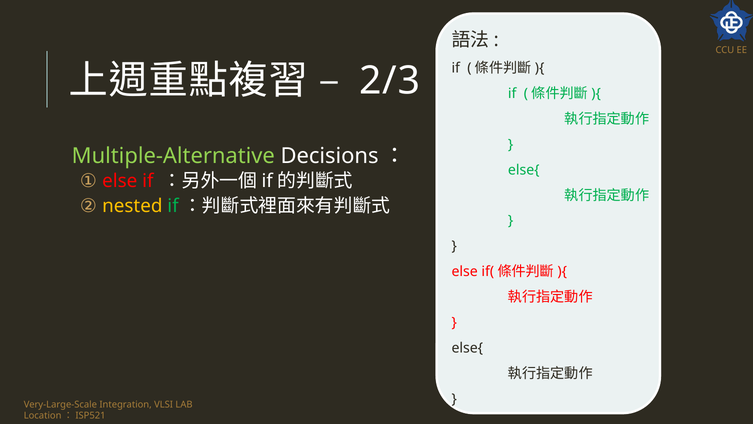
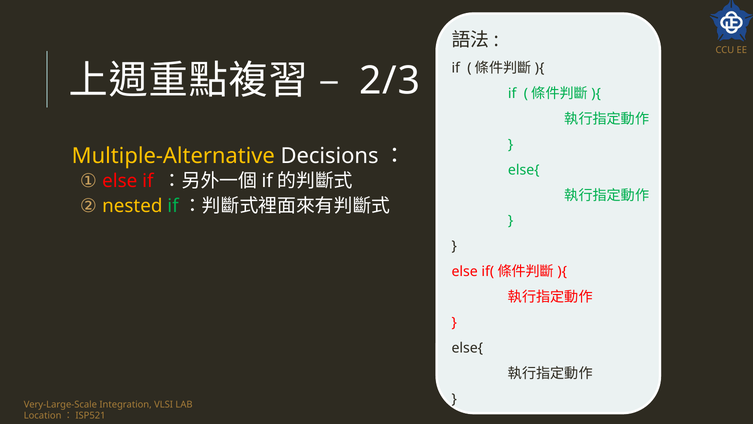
Multiple-Alternative colour: light green -> yellow
